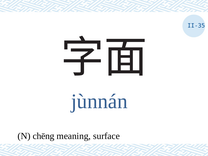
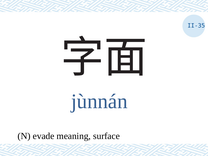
chēng: chēng -> evade
